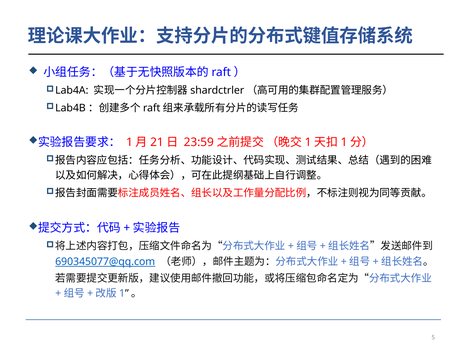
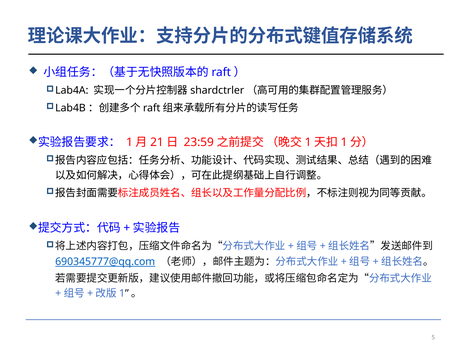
690345077@qq.com: 690345077@qq.com -> 690345777@qq.com
